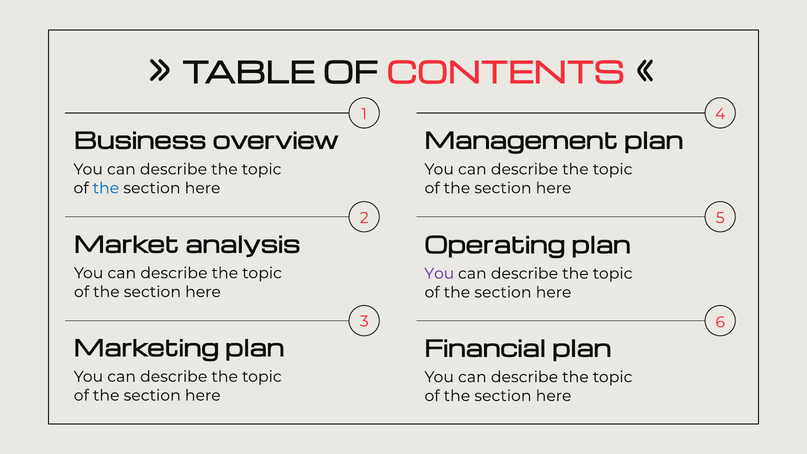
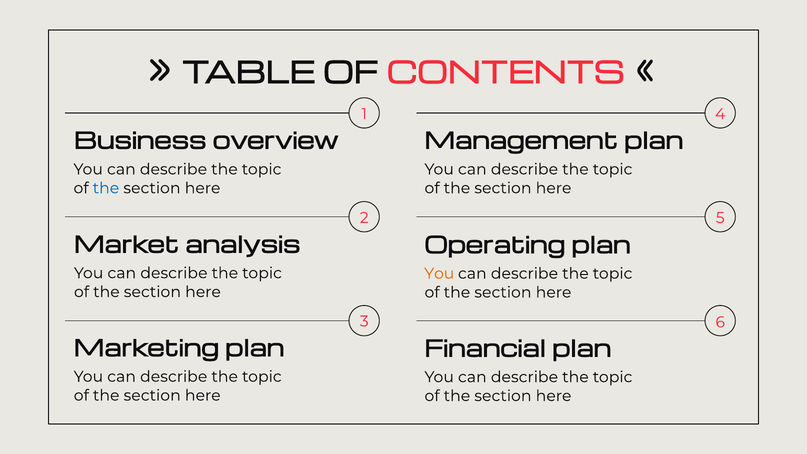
You at (439, 273) colour: purple -> orange
